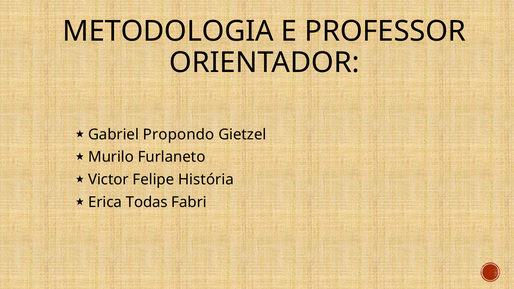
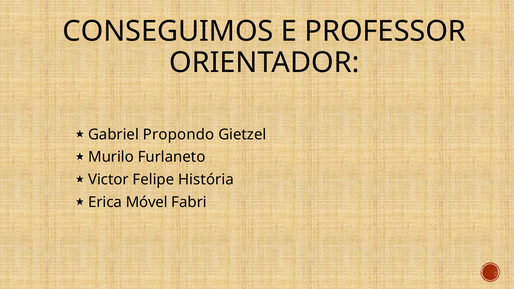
METODOLOGIA: METODOLOGIA -> CONSEGUIMOS
Todas: Todas -> Móvel
